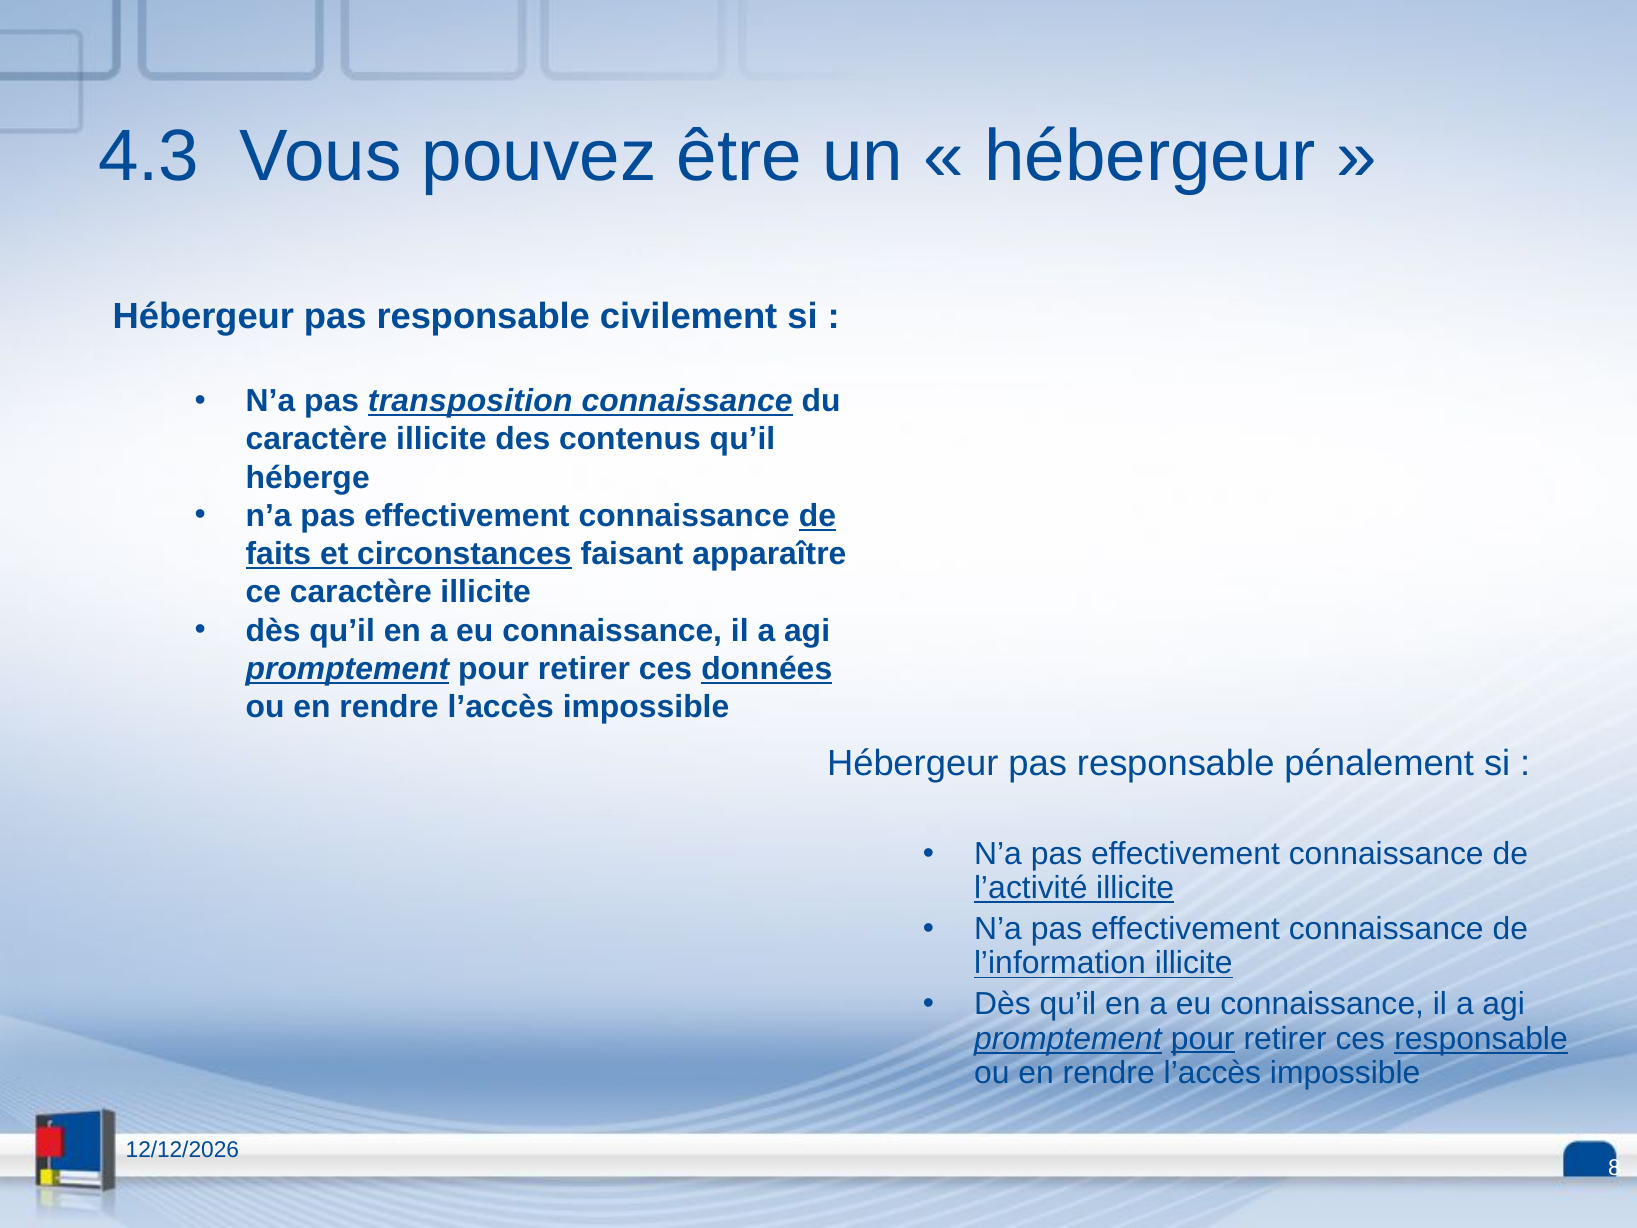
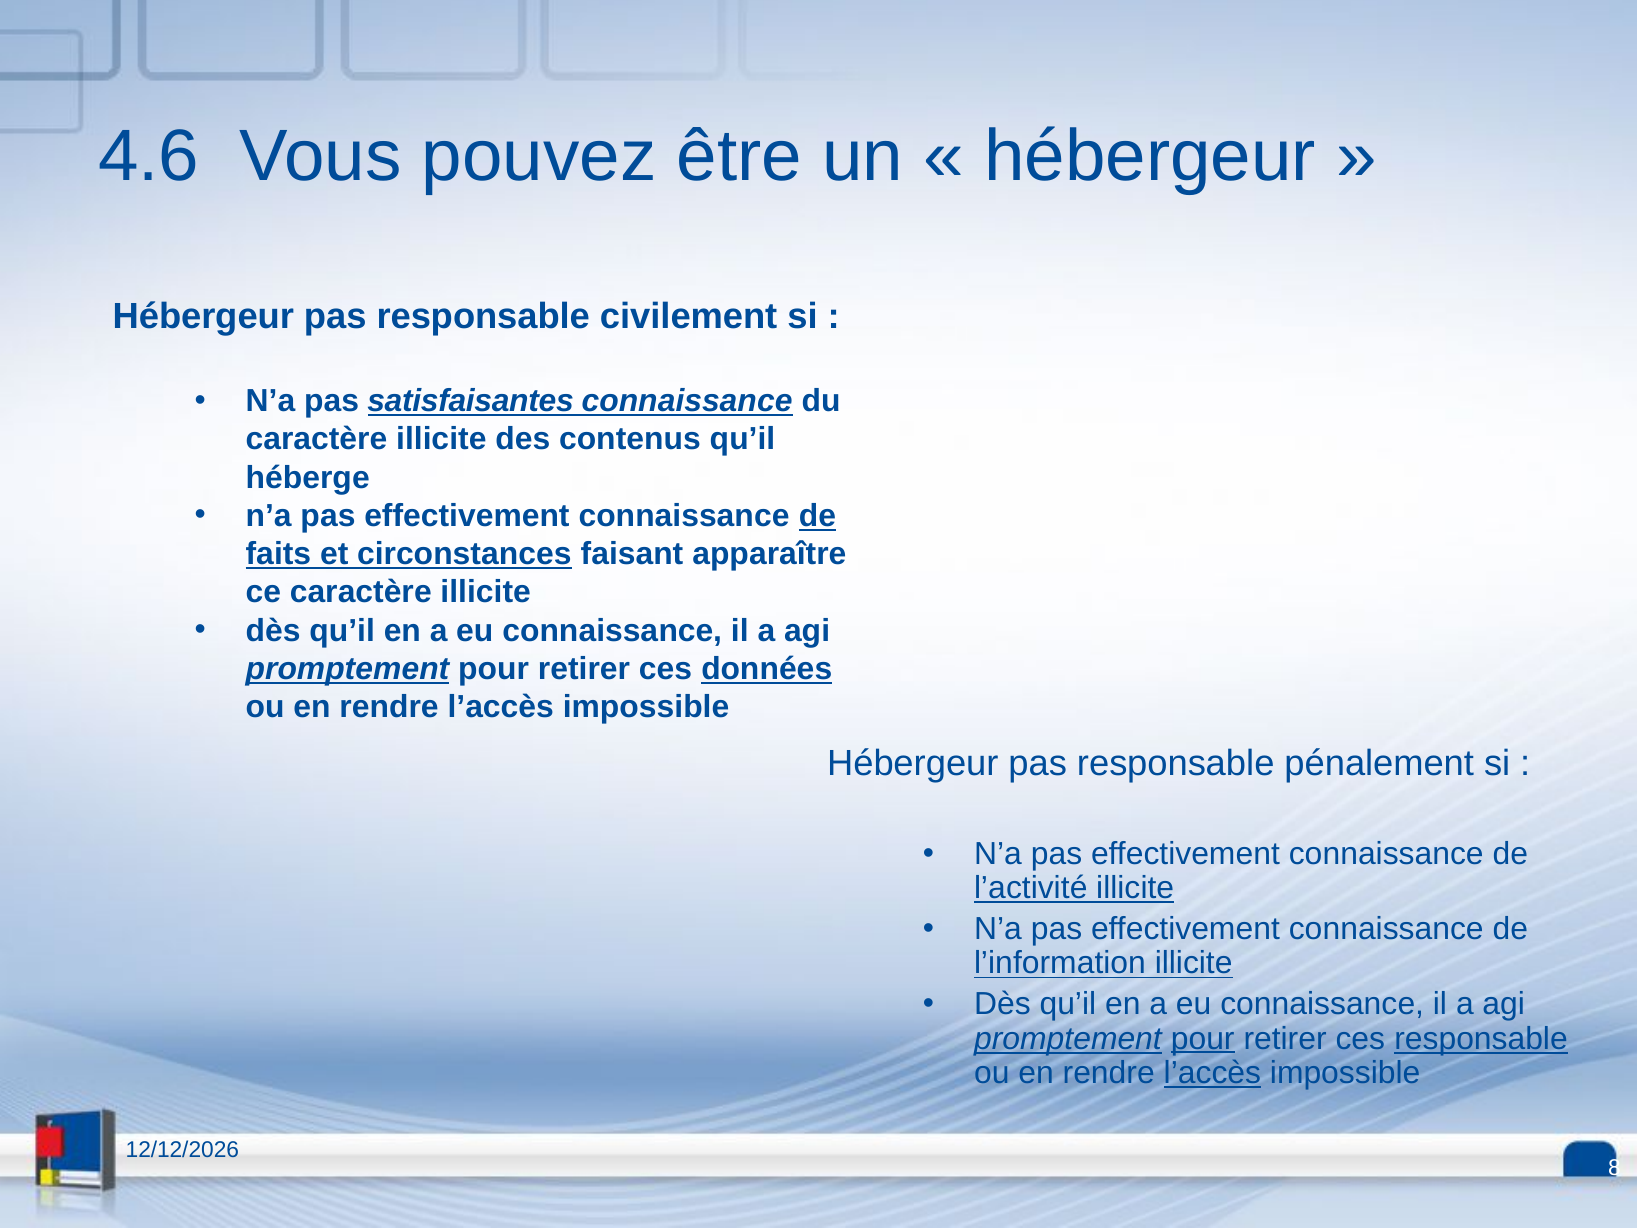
4.3: 4.3 -> 4.6
transposition: transposition -> satisfaisantes
l’accès at (1212, 1073) underline: none -> present
